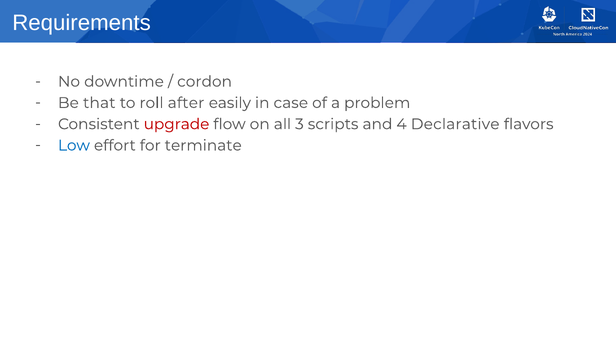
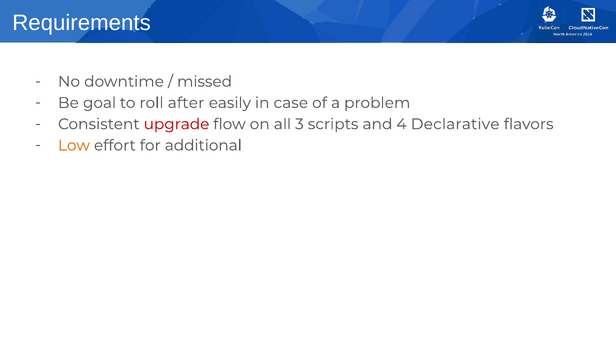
cordon: cordon -> missed
that: that -> goal
Low colour: blue -> orange
terminate: terminate -> additional
